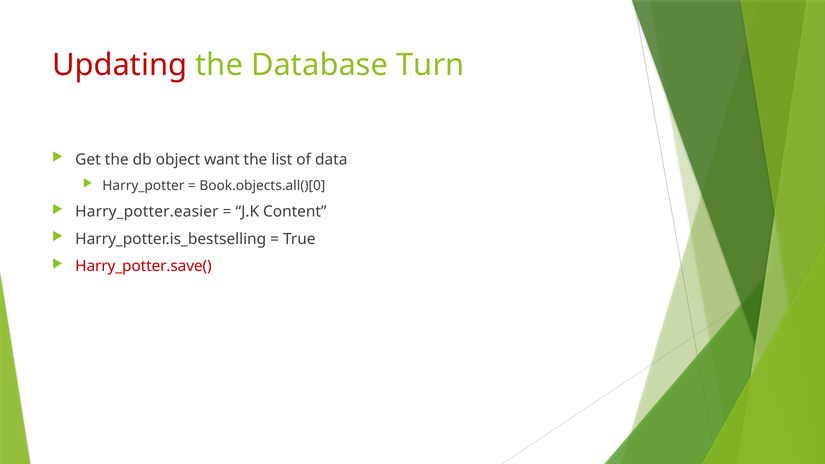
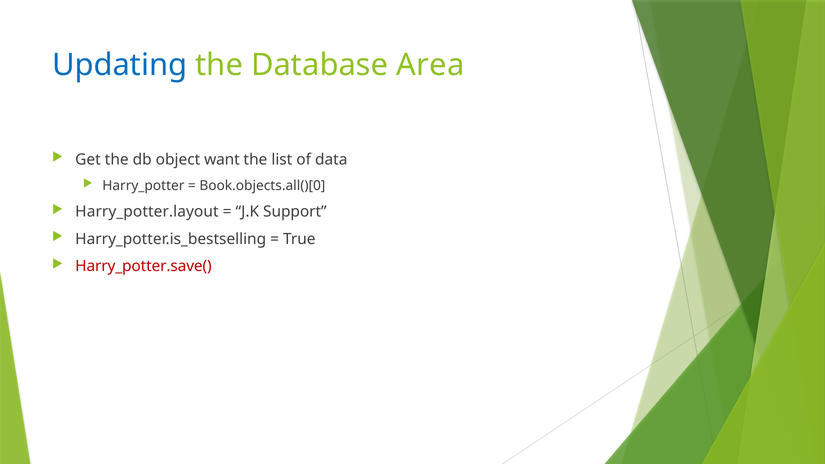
Updating colour: red -> blue
Turn: Turn -> Area
Harry_potter.easier: Harry_potter.easier -> Harry_potter.layout
Content: Content -> Support
